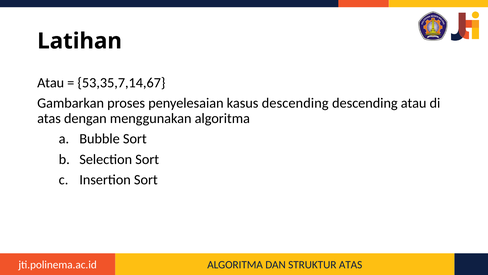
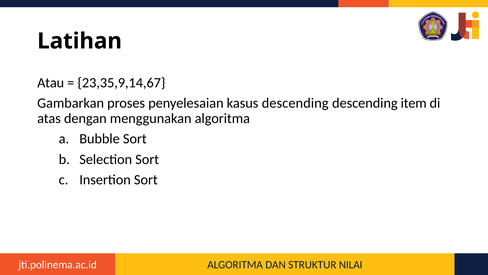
53,35,7,14,67: 53,35,7,14,67 -> 23,35,9,14,67
descending atau: atau -> item
ATAS at (351, 264): ATAS -> NILAI
